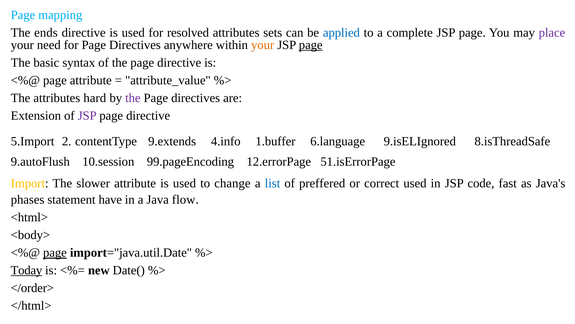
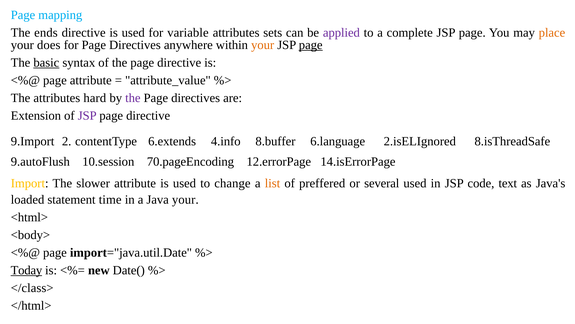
resolved: resolved -> variable
applied colour: blue -> purple
place colour: purple -> orange
need: need -> does
basic underline: none -> present
5.Import: 5.Import -> 9.Import
9.extends: 9.extends -> 6.extends
1.buffer: 1.buffer -> 8.buffer
9.isELIgnored: 9.isELIgnored -> 2.isELIgnored
99.pageEncoding: 99.pageEncoding -> 70.pageEncoding
51.isErrorPage: 51.isErrorPage -> 14.isErrorPage
list colour: blue -> orange
correct: correct -> several
fast: fast -> text
phases: phases -> loaded
have: have -> time
Java flow: flow -> your
page at (55, 252) underline: present -> none
</order>: </order> -> </class>
